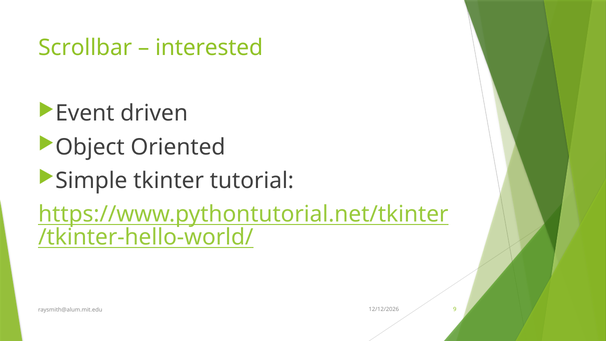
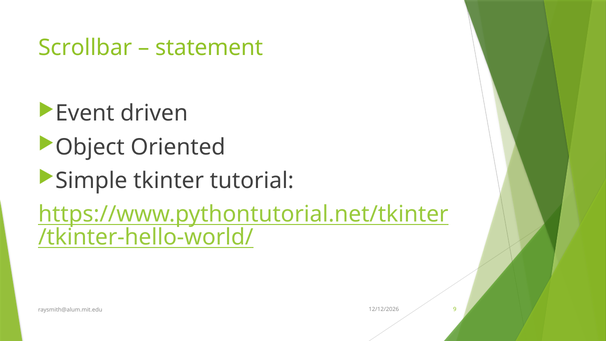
interested: interested -> statement
